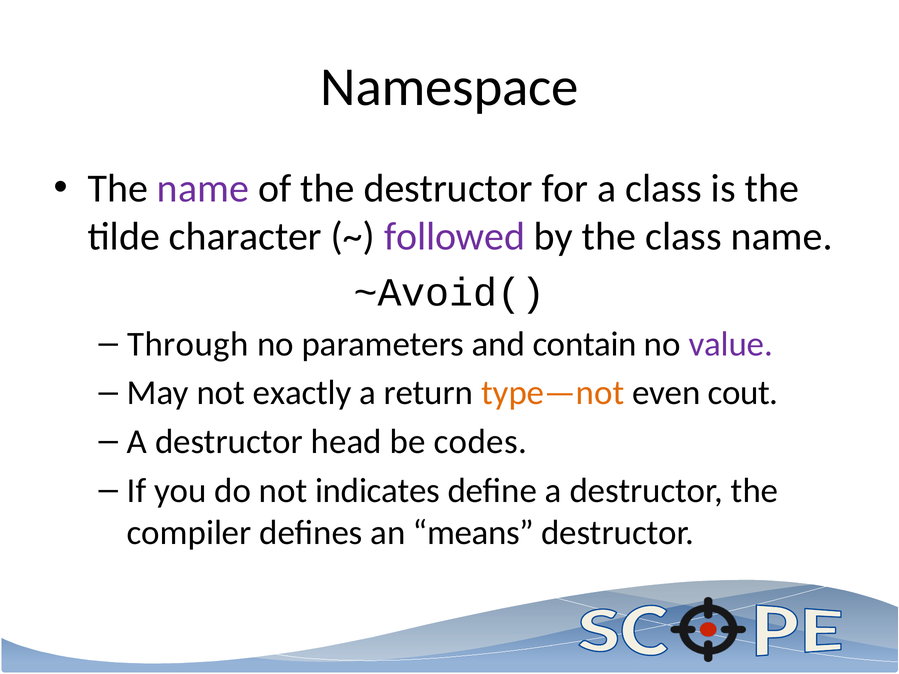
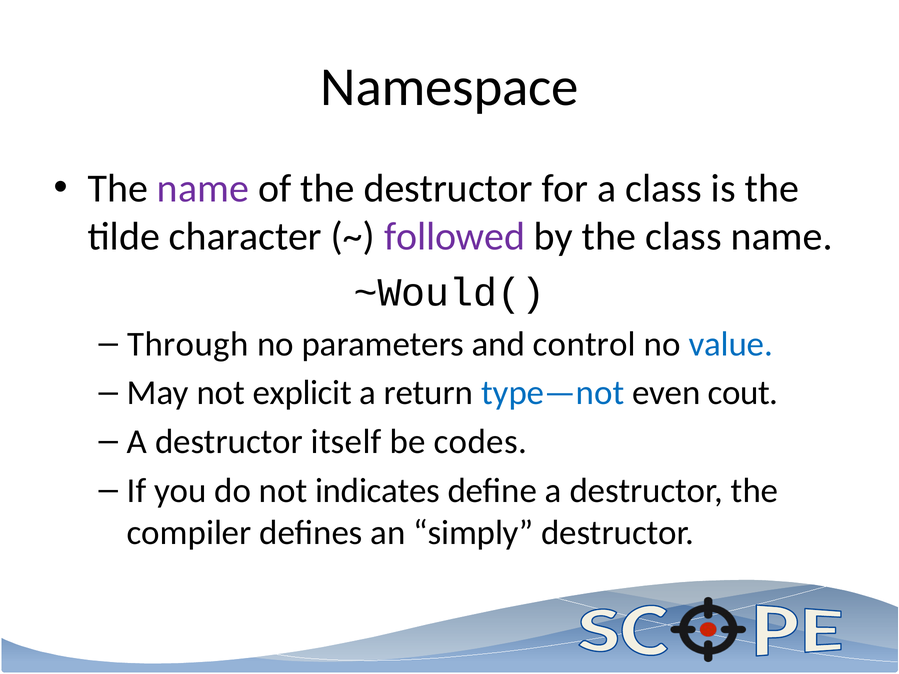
~Avoid(: ~Avoid( -> ~Would(
contain: contain -> control
value colour: purple -> blue
exactly: exactly -> explicit
type—not colour: orange -> blue
head: head -> itself
means: means -> simply
